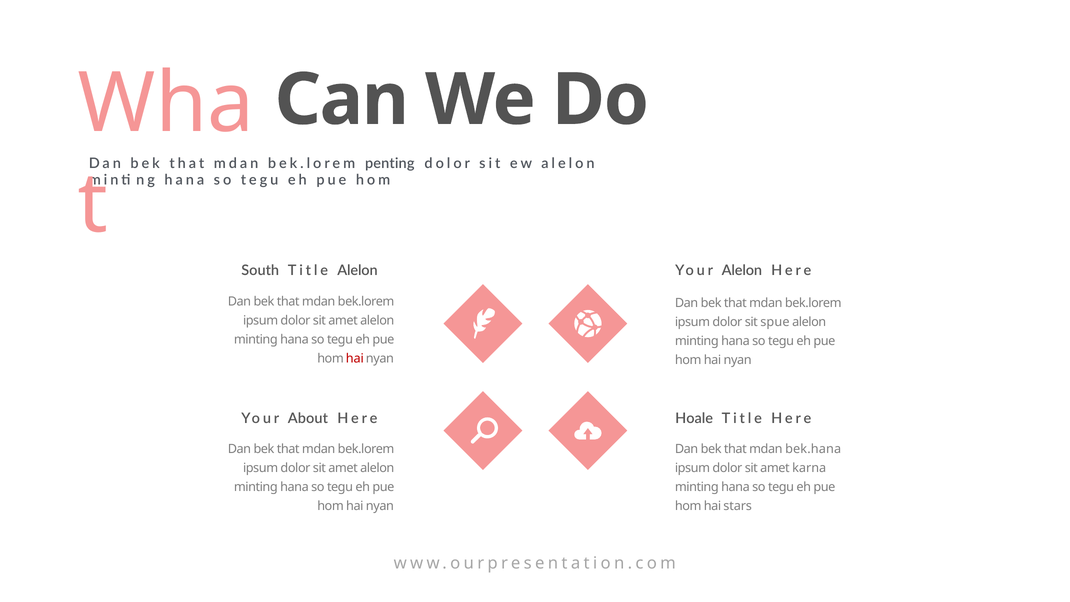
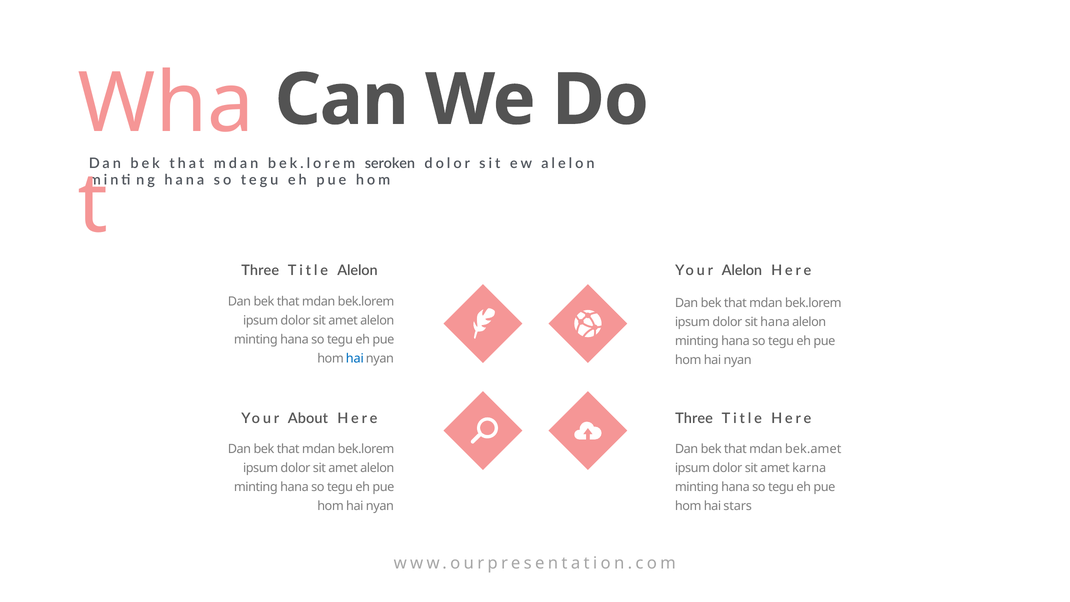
penting: penting -> seroken
South at (260, 270): South -> Three
sit spue: spue -> hana
hai at (355, 358) colour: red -> blue
Hoale at (694, 418): Hoale -> Three
bek.hana: bek.hana -> bek.amet
